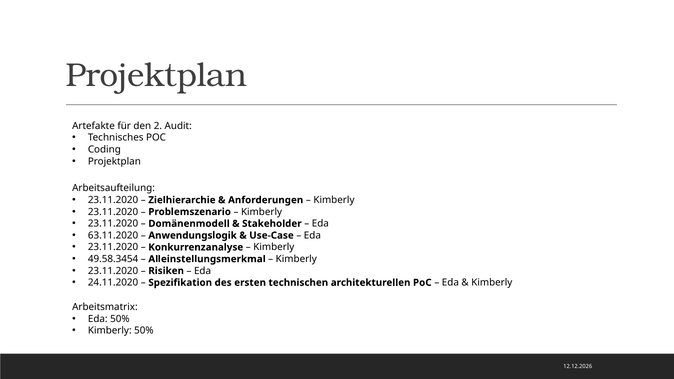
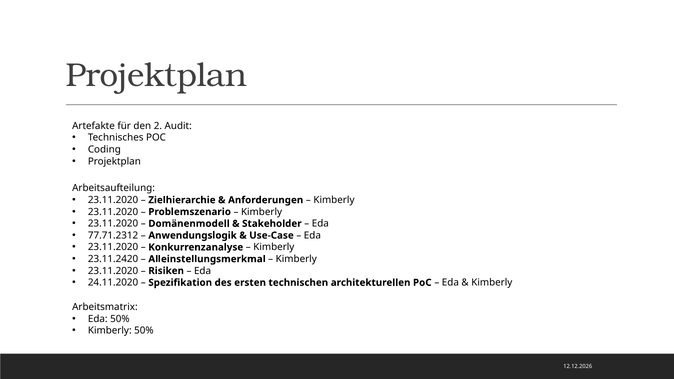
63.11.2020: 63.11.2020 -> 77.71.2312
49.58.3454: 49.58.3454 -> 23.11.2420
